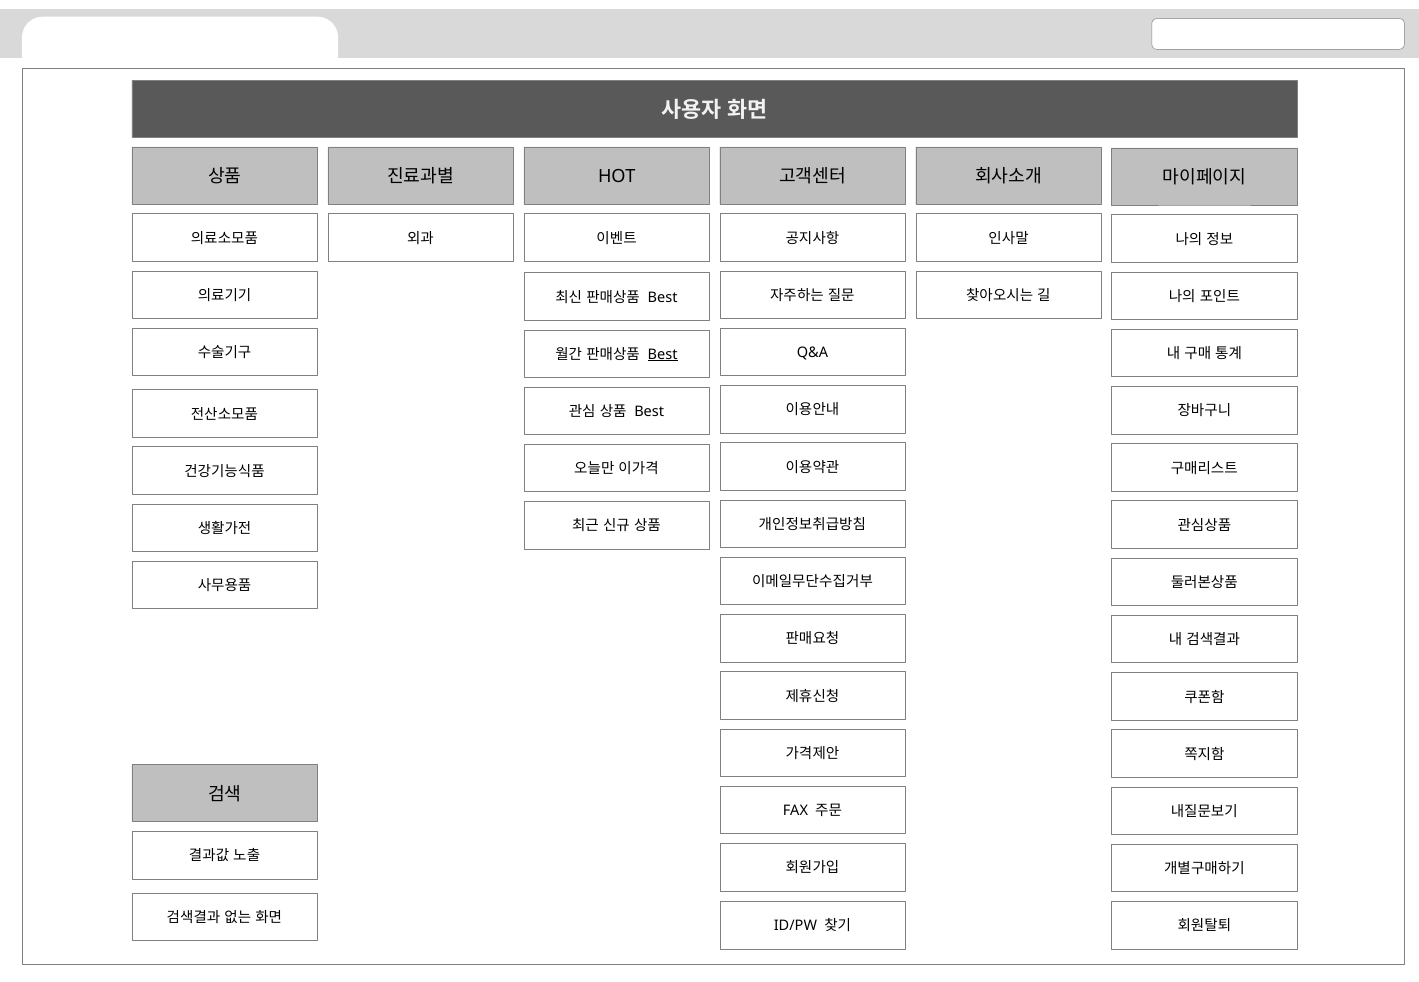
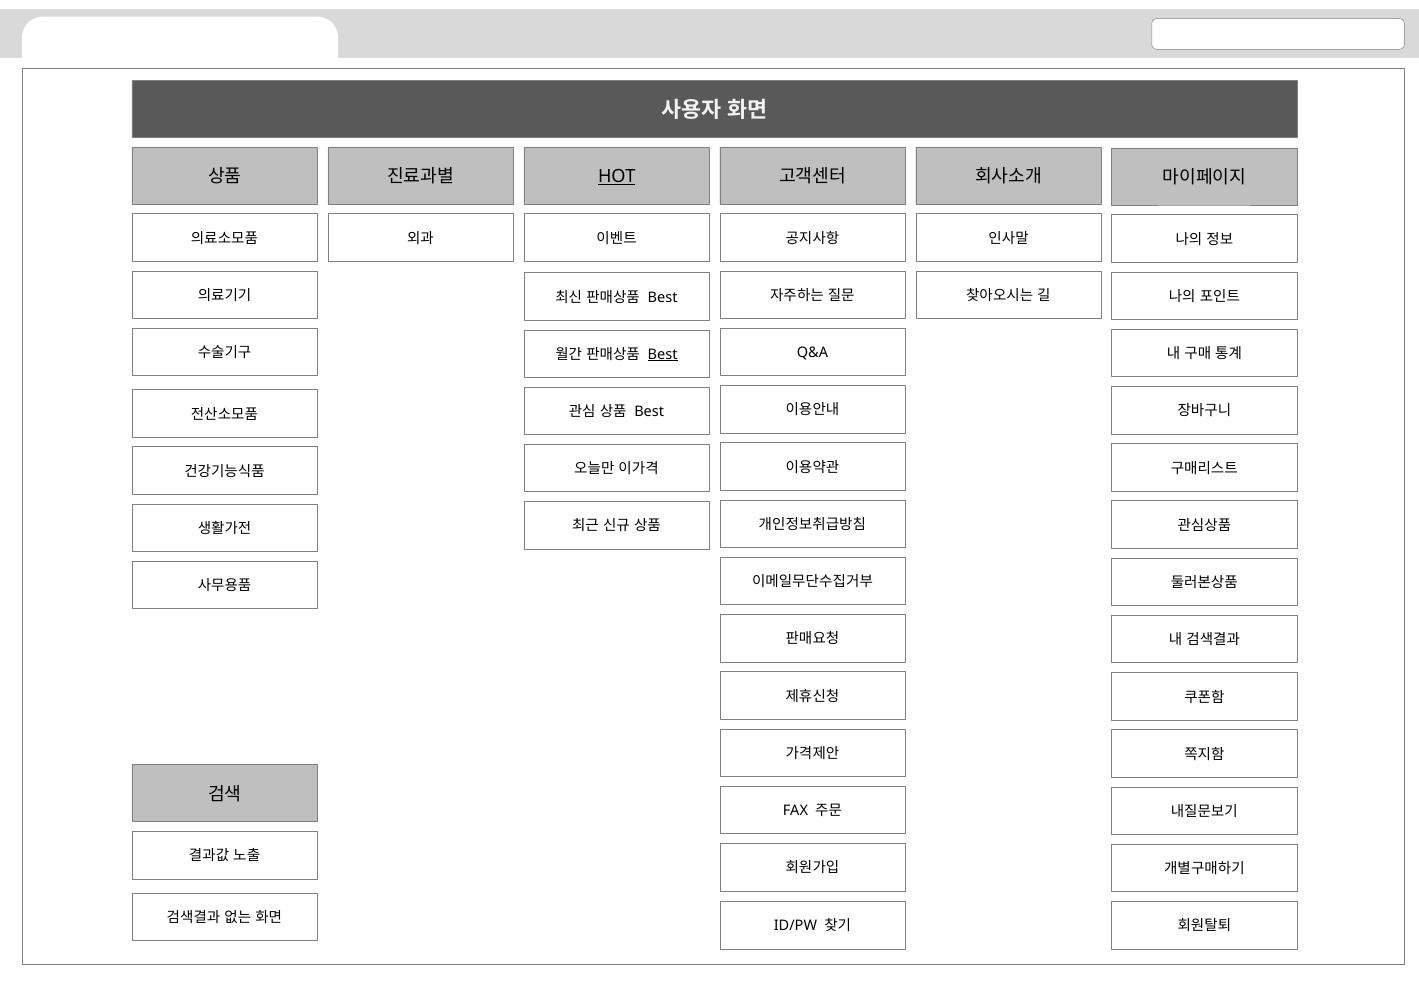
HOT underline: none -> present
